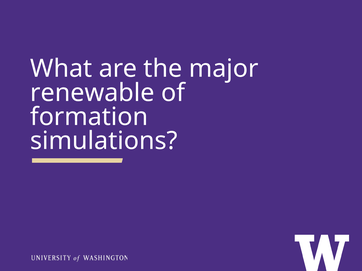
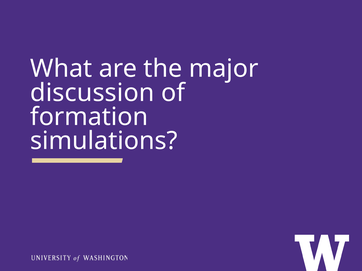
renewable: renewable -> discussion
